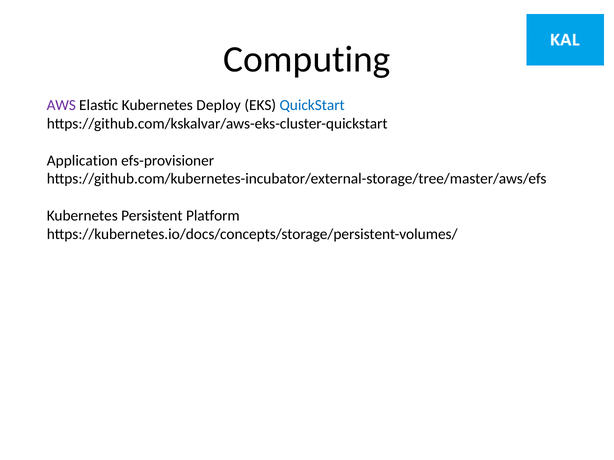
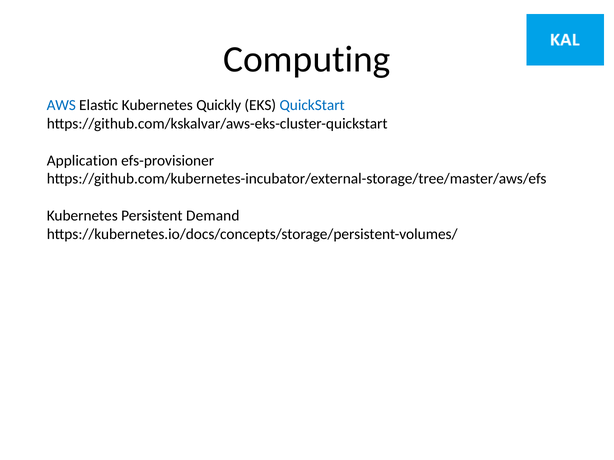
AWS colour: purple -> blue
Deploy: Deploy -> Quickly
Platform: Platform -> Demand
